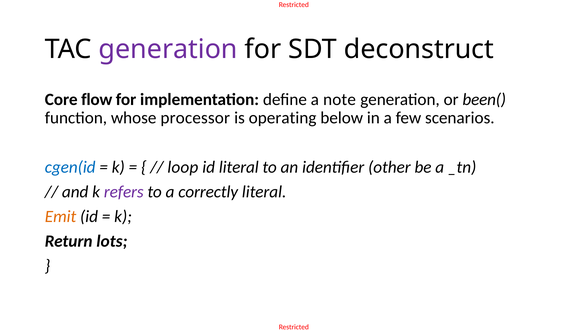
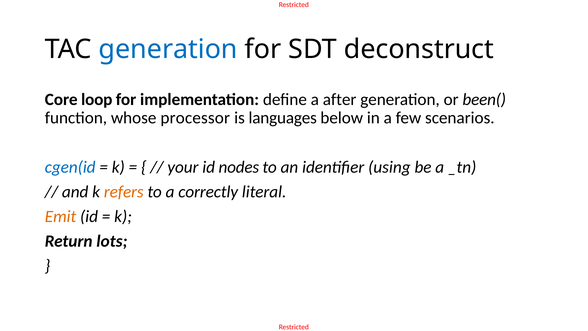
generation at (168, 49) colour: purple -> blue
flow: flow -> loop
note: note -> after
operating: operating -> languages
loop: loop -> your
id literal: literal -> nodes
other: other -> using
refers colour: purple -> orange
